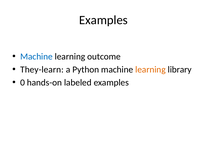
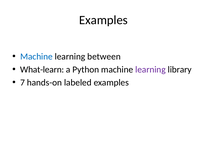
outcome: outcome -> between
They-learn: They-learn -> What-learn
learning at (150, 69) colour: orange -> purple
0: 0 -> 7
